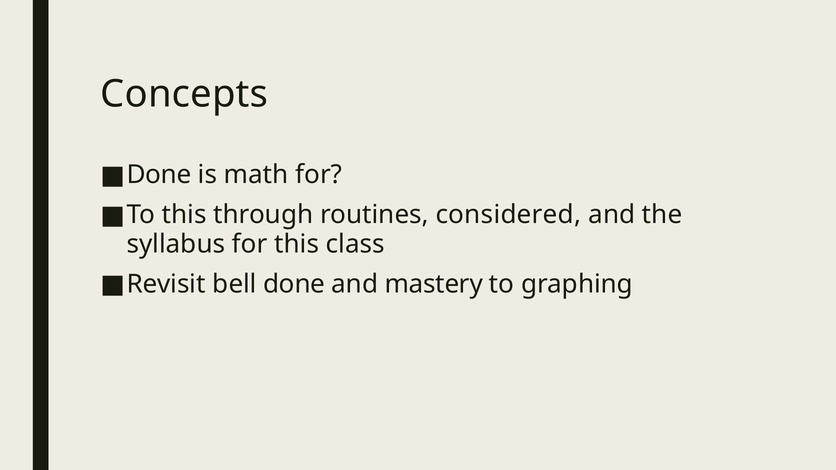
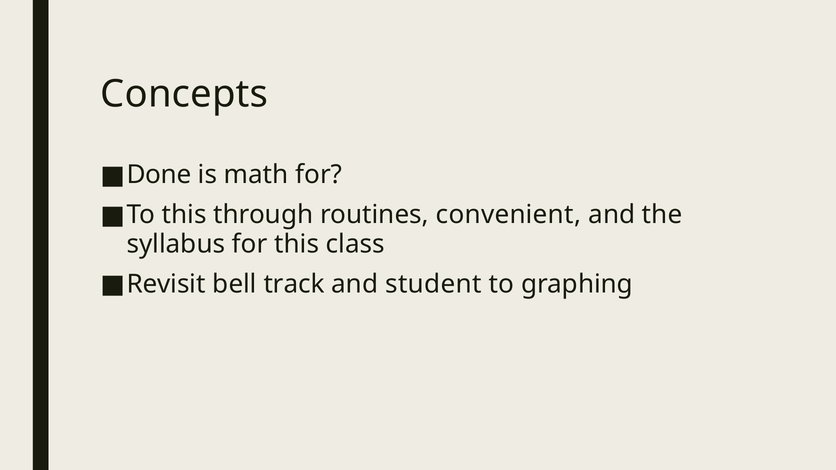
considered: considered -> convenient
bell done: done -> track
mastery: mastery -> student
